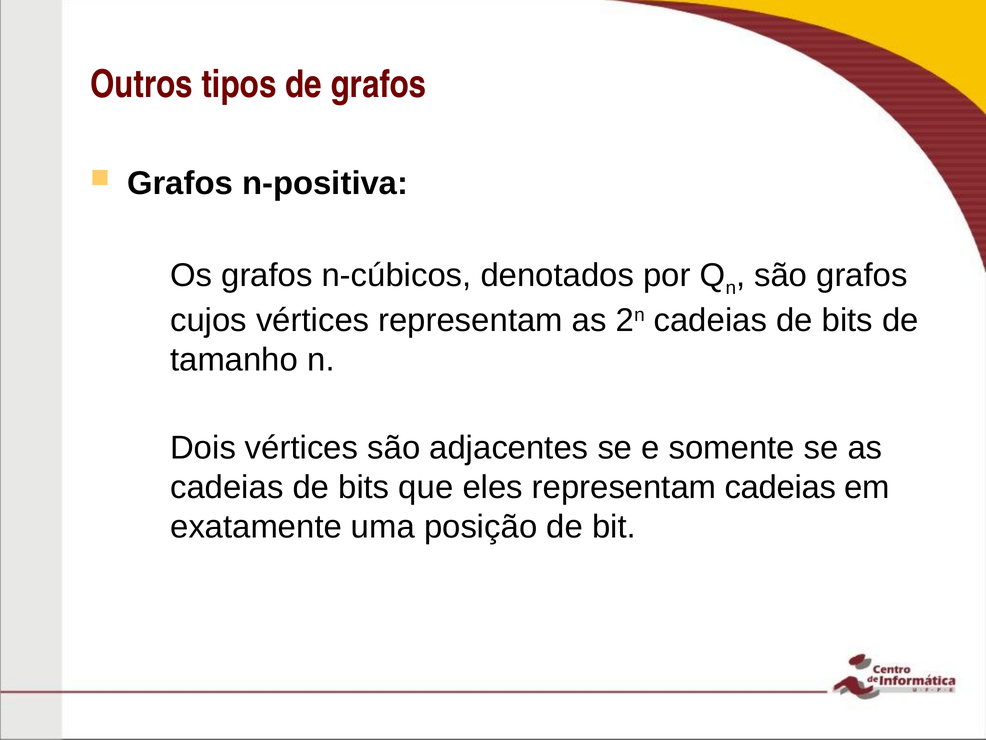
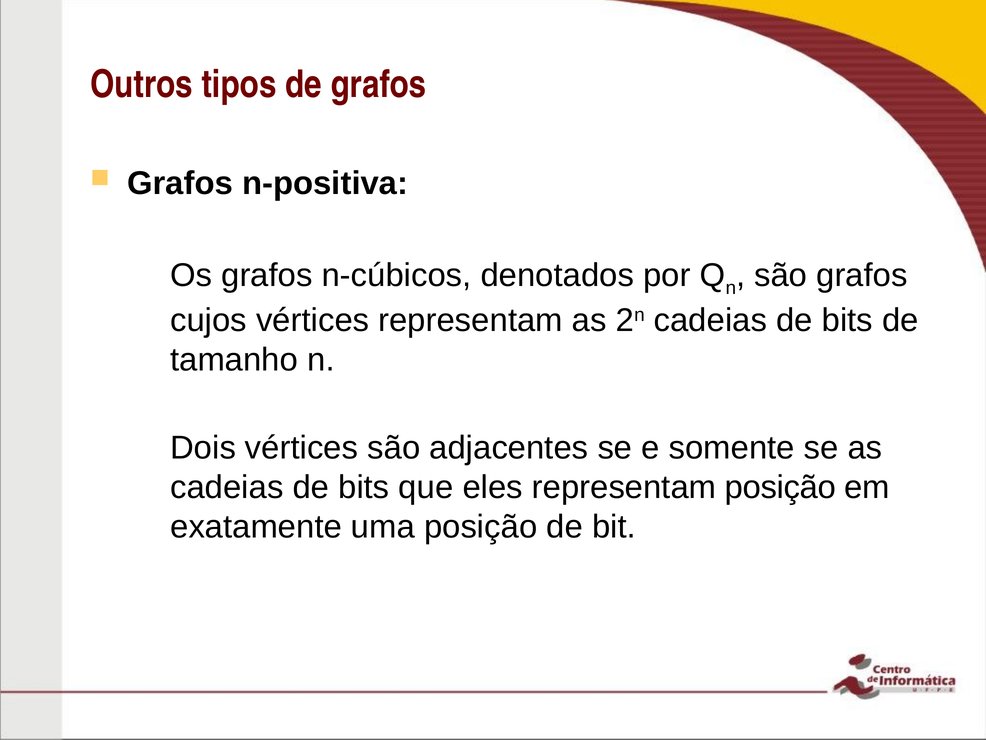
representam cadeias: cadeias -> posição
